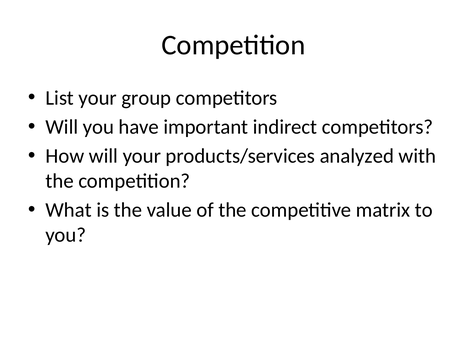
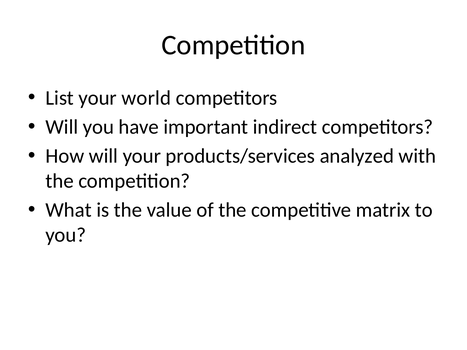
group: group -> world
